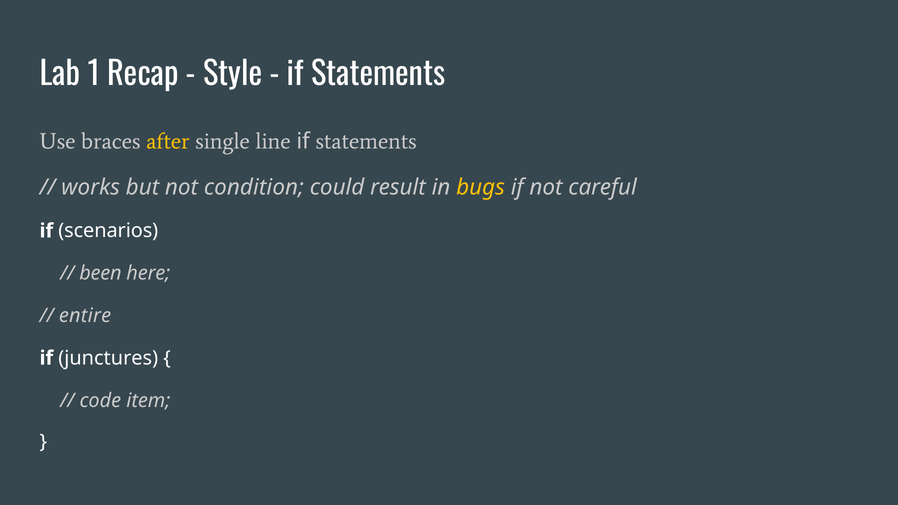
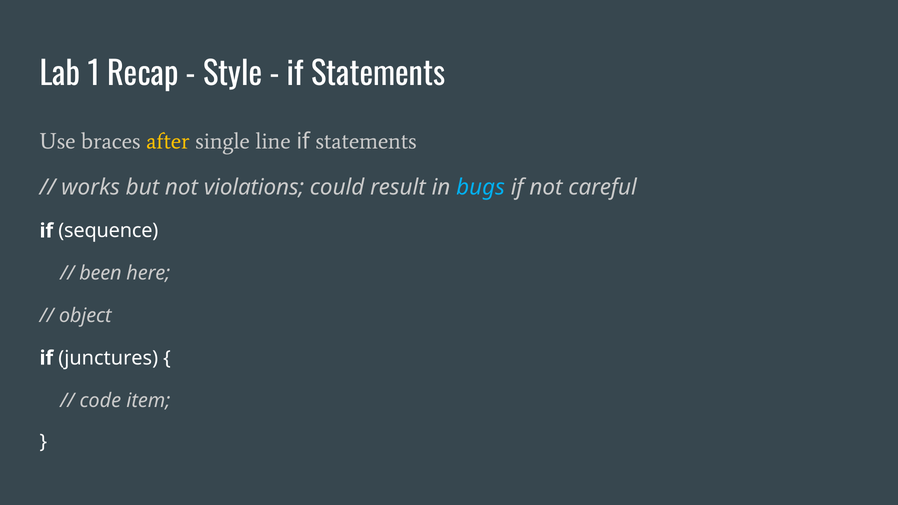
condition: condition -> violations
bugs colour: yellow -> light blue
scenarios: scenarios -> sequence
entire: entire -> object
